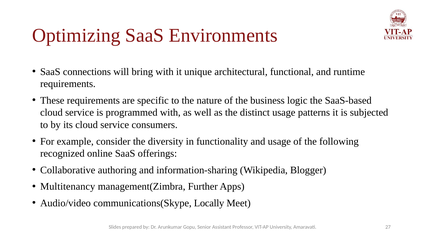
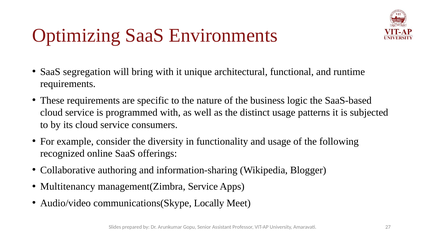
connections: connections -> segregation
management(Zimbra Further: Further -> Service
